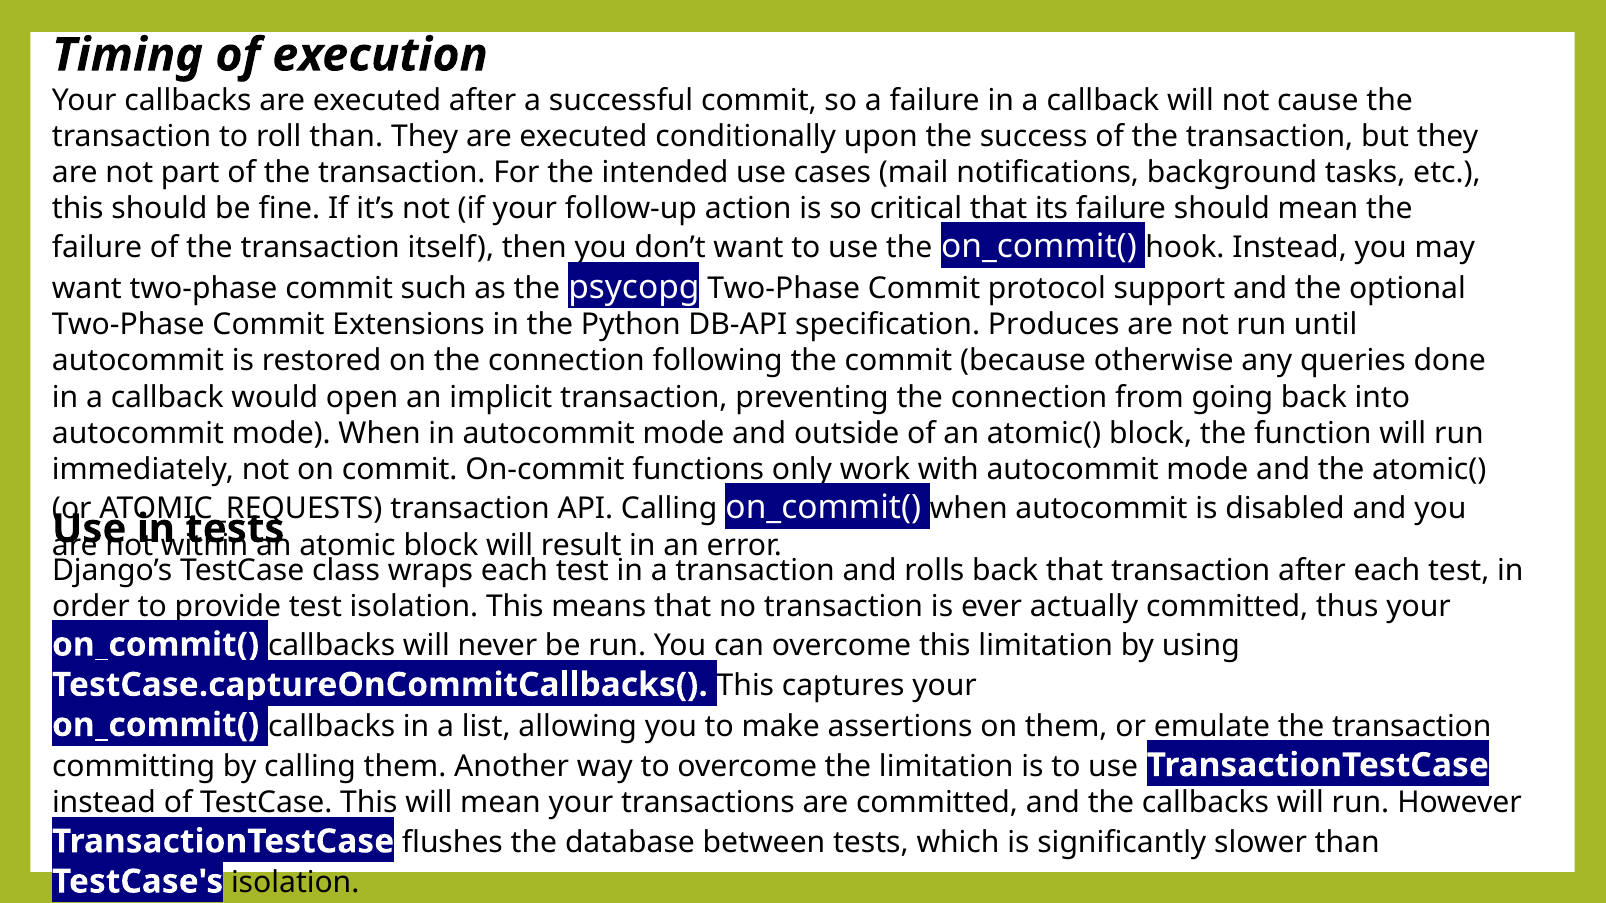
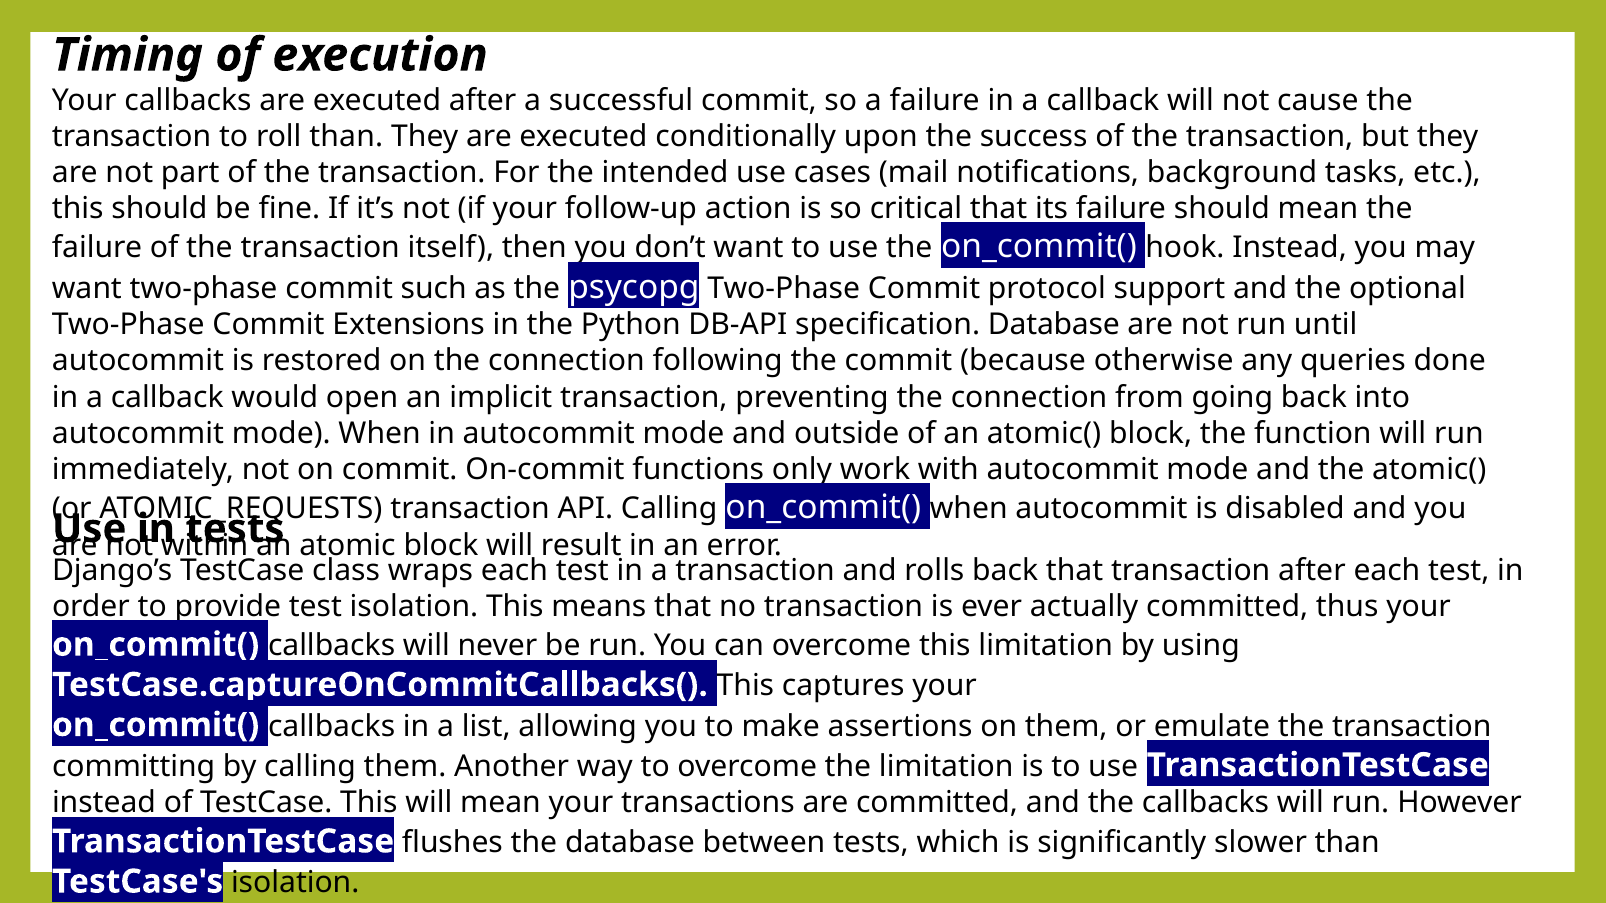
specification Produces: Produces -> Database
